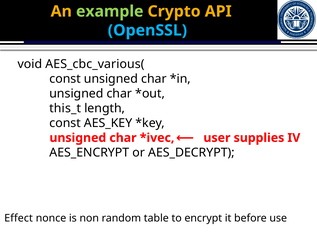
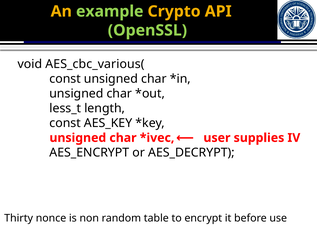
OpenSSL colour: light blue -> light green
this_t: this_t -> less_t
Effect: Effect -> Thirty
